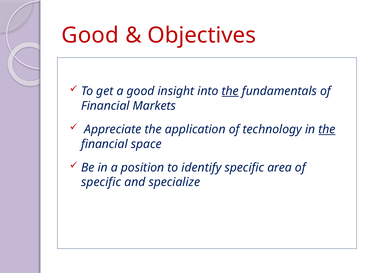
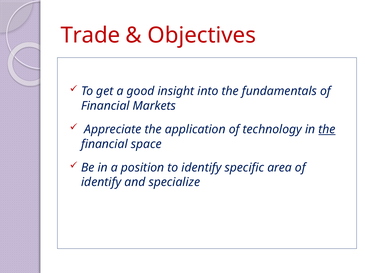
Good at (90, 35): Good -> Trade
the at (230, 91) underline: present -> none
specific at (101, 183): specific -> identify
